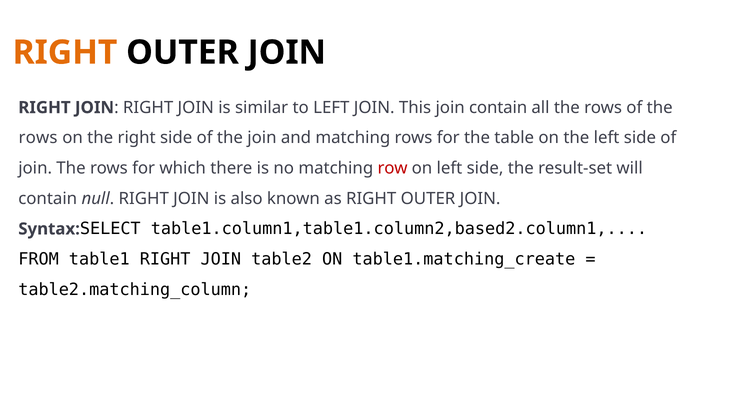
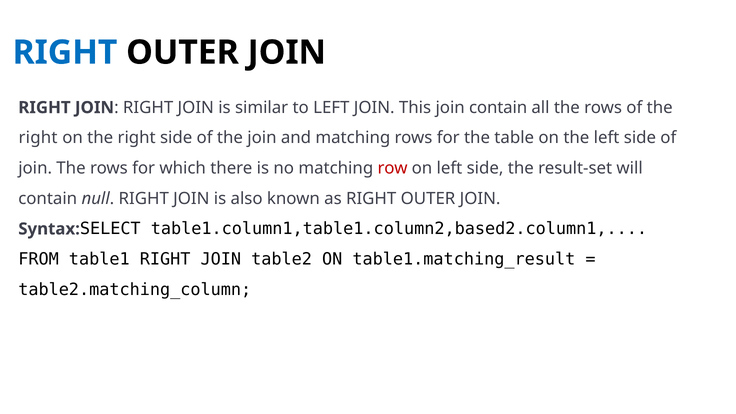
RIGHT at (65, 53) colour: orange -> blue
rows at (38, 138): rows -> right
table1.matching_create: table1.matching_create -> table1.matching_result
